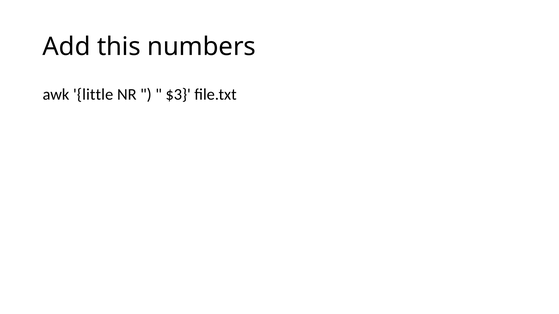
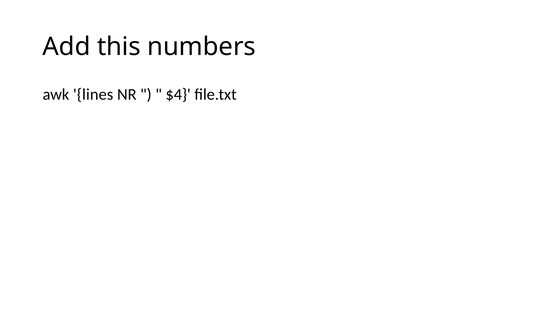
little: little -> lines
$3: $3 -> $4
